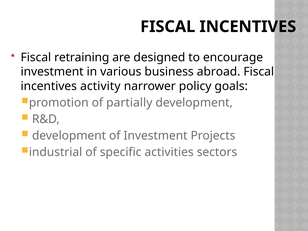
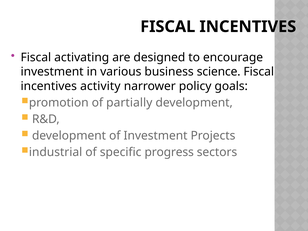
retraining: retraining -> activating
abroad: abroad -> science
activities: activities -> progress
